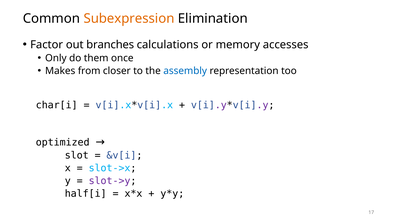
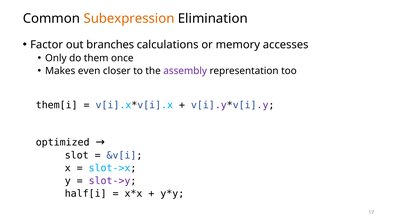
from: from -> even
assembly colour: blue -> purple
char[i: char[i -> them[i
